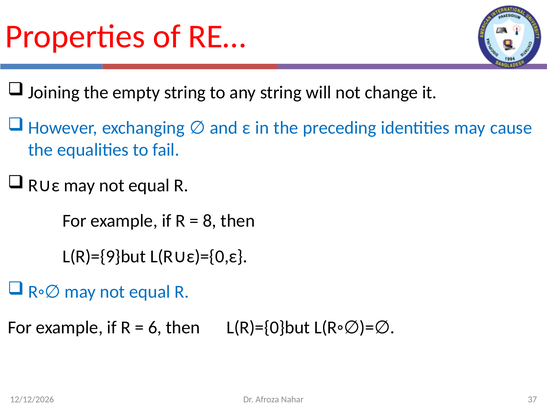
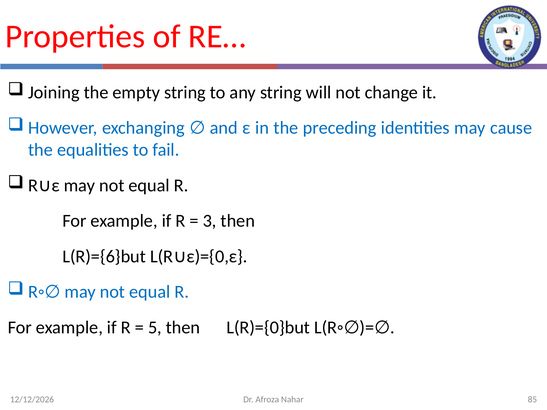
8: 8 -> 3
L(R)={9}but: L(R)={9}but -> L(R)={6}but
6: 6 -> 5
37: 37 -> 85
